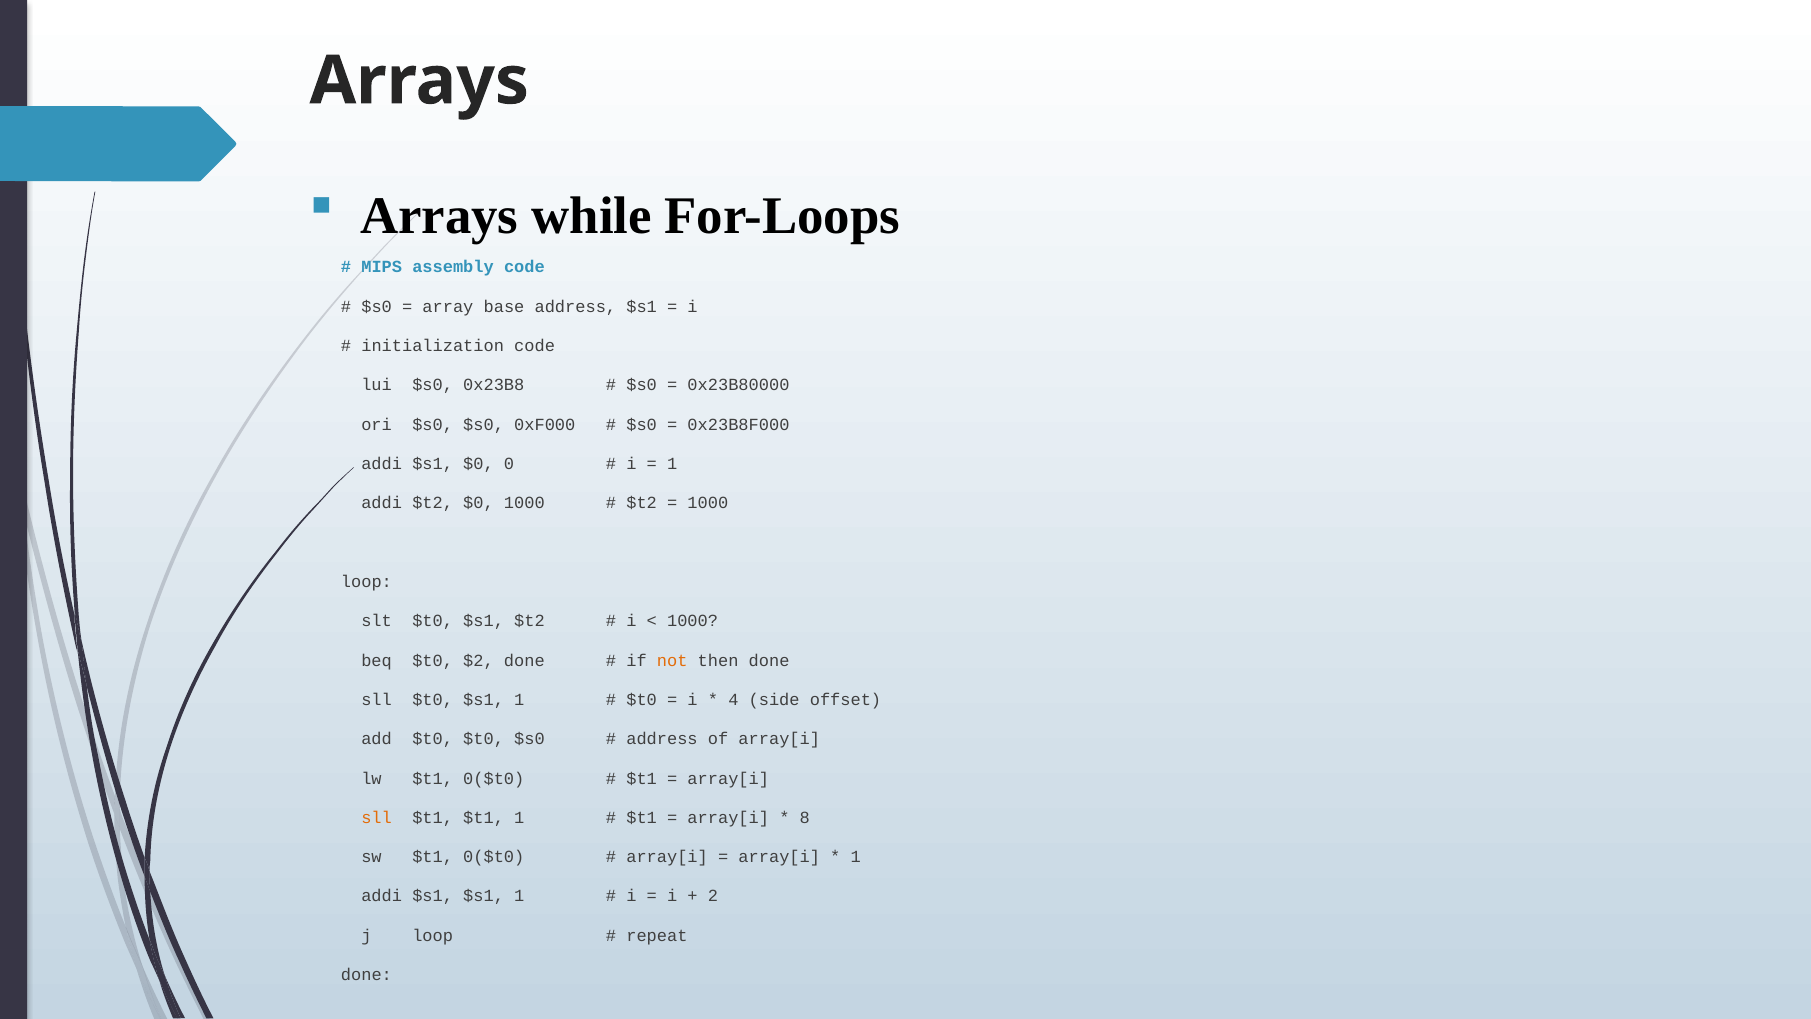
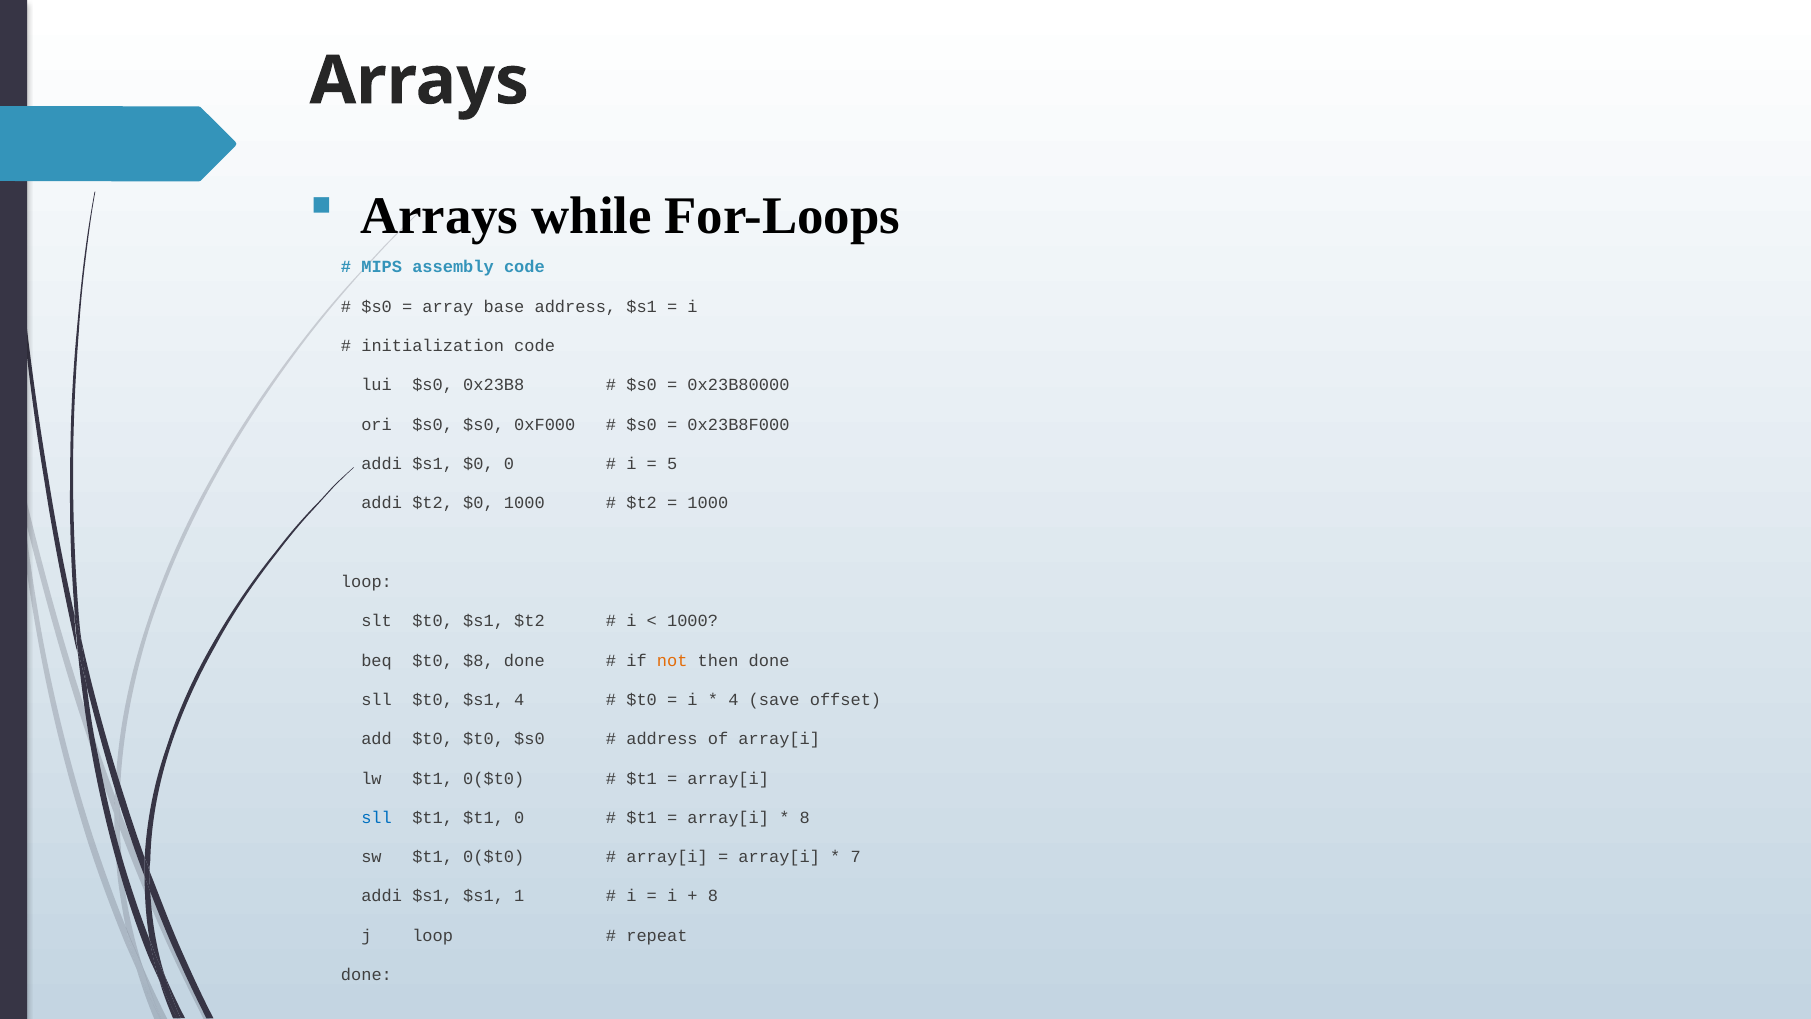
1 at (672, 464): 1 -> 5
$2: $2 -> $8
$t0 $s1 1: 1 -> 4
side: side -> save
sll at (377, 817) colour: orange -> blue
$t1 1: 1 -> 0
1 at (856, 857): 1 -> 7
2 at (713, 896): 2 -> 8
